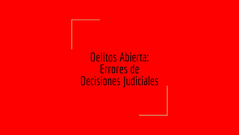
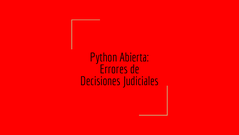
Delitos: Delitos -> Python
